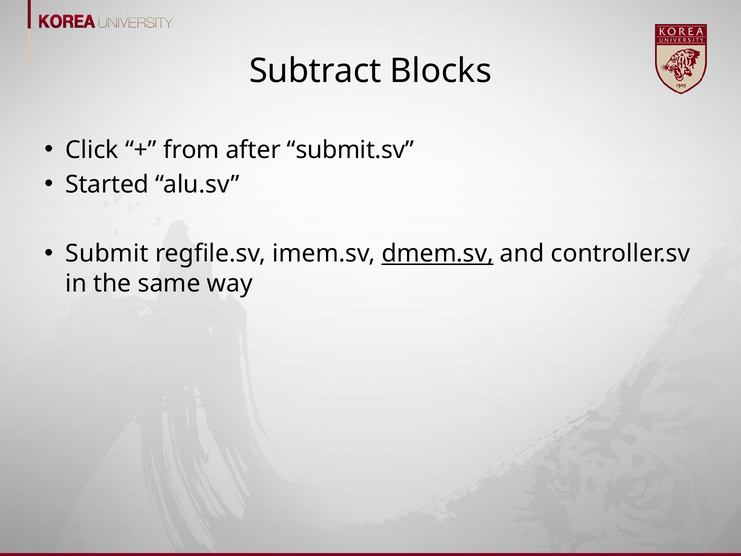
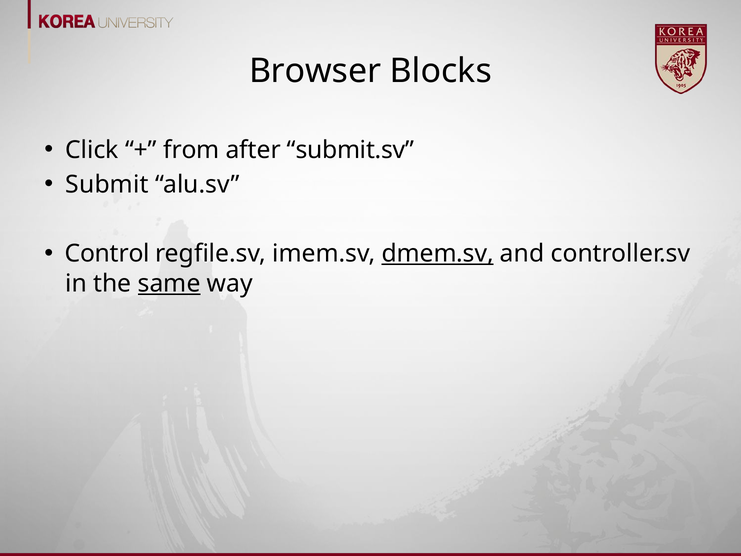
Subtract: Subtract -> Browser
Started: Started -> Submit
Submit: Submit -> Control
same underline: none -> present
